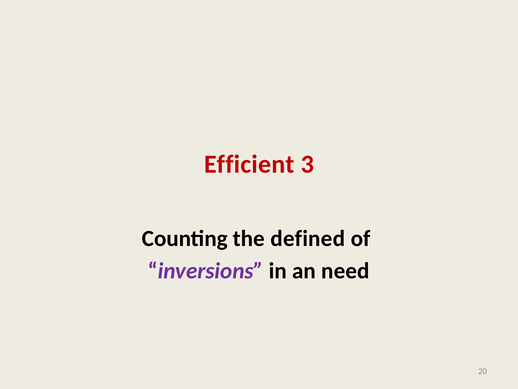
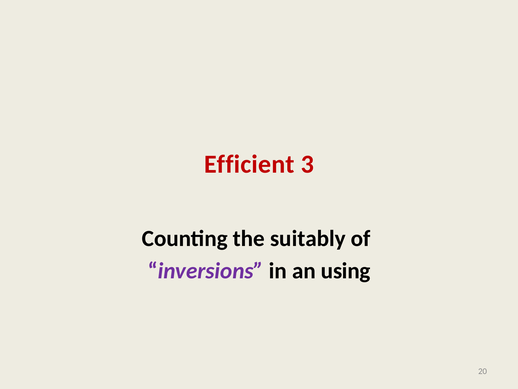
defined: defined -> suitably
need: need -> using
